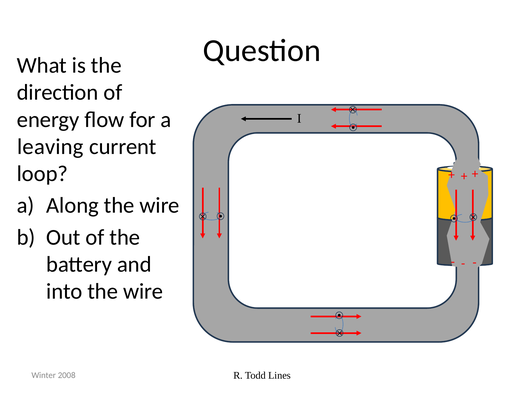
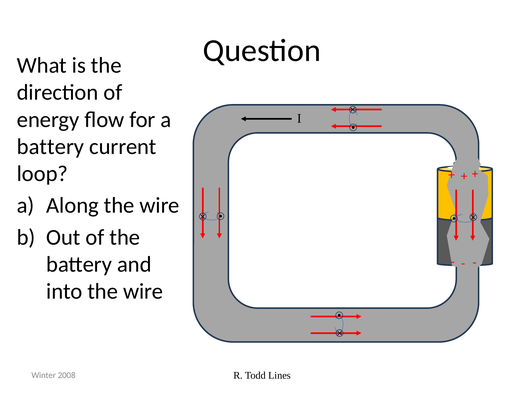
leaving at (50, 147): leaving -> battery
